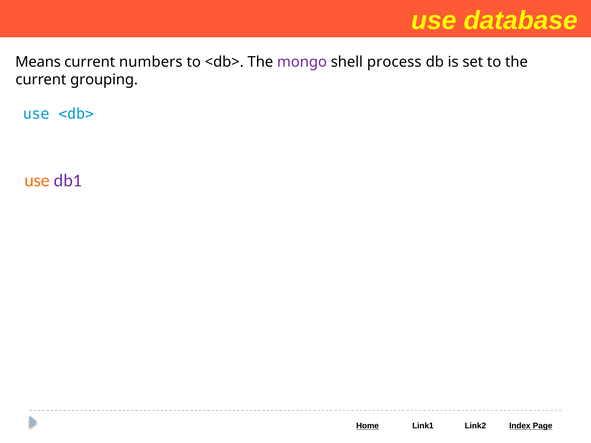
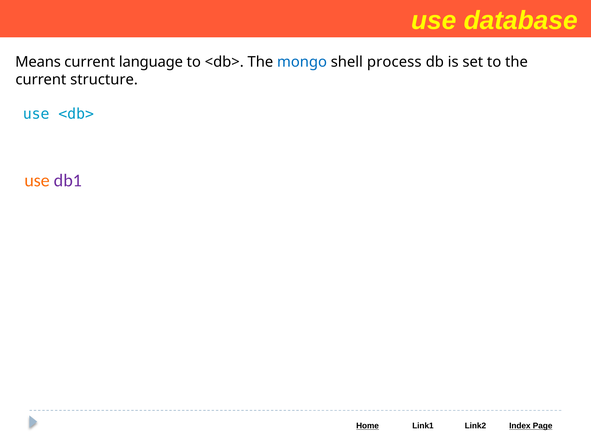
numbers: numbers -> language
mongo colour: purple -> blue
grouping: grouping -> structure
